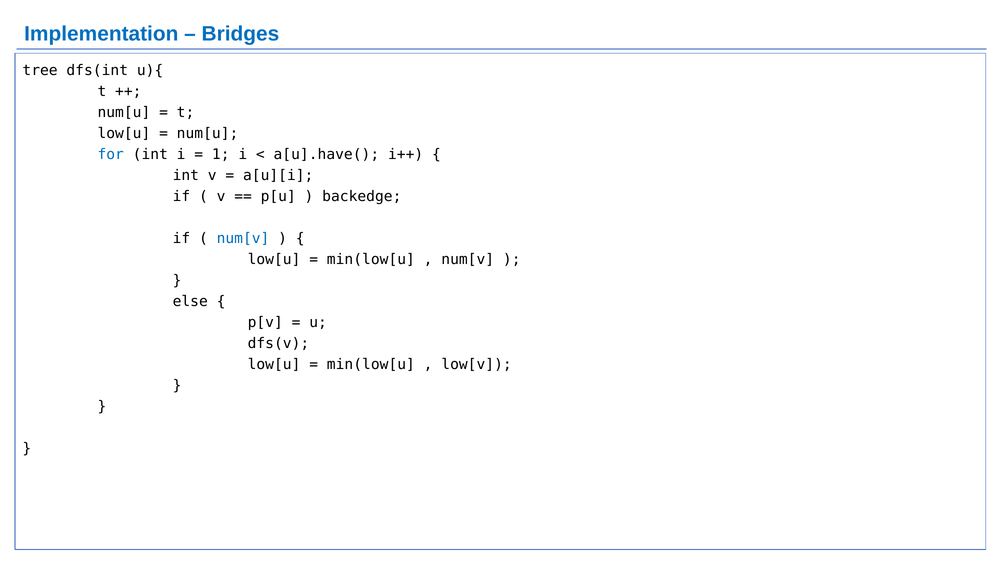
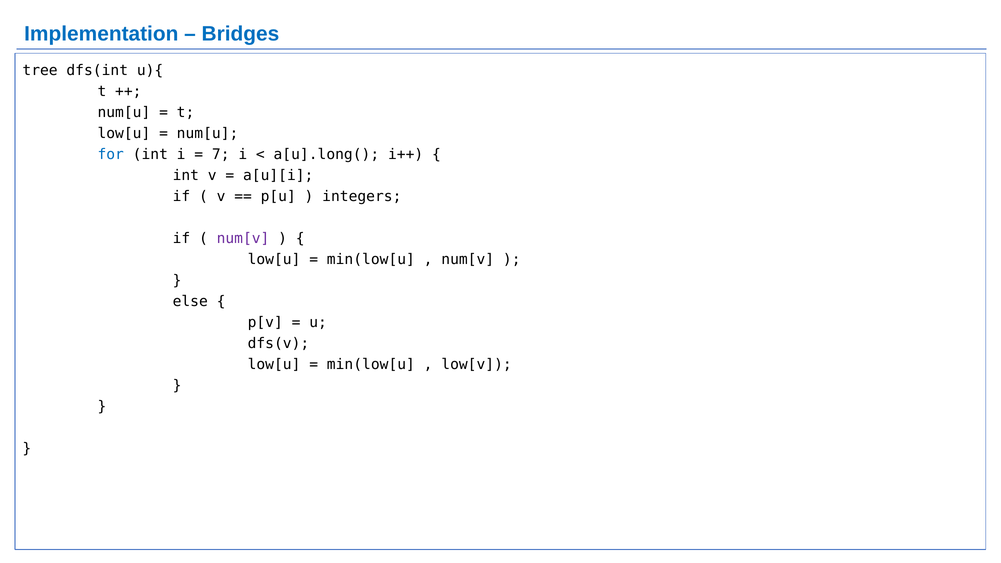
1: 1 -> 7
a[u].have(: a[u].have( -> a[u].long(
backedge: backedge -> integers
num[v at (243, 238) colour: blue -> purple
